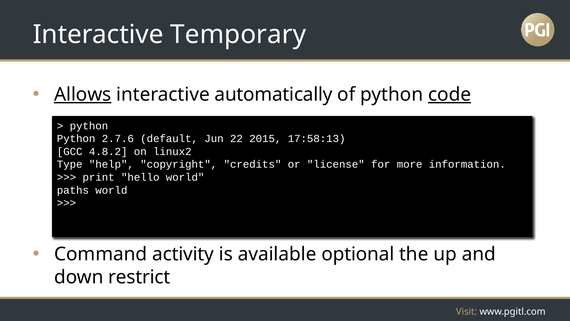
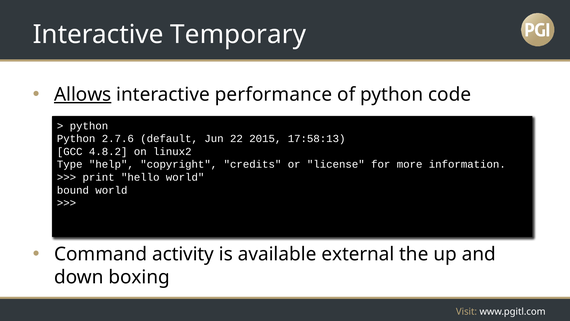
automatically: automatically -> performance
code underline: present -> none
paths: paths -> bound
optional: optional -> external
restrict: restrict -> boxing
